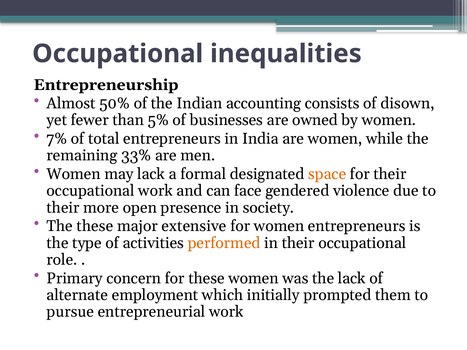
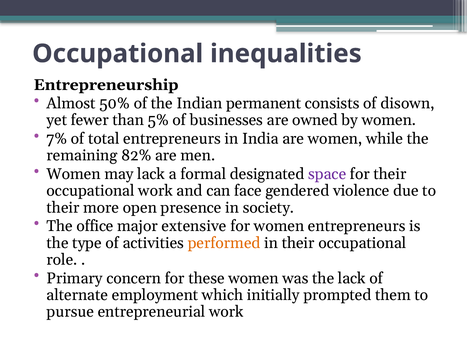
accounting: accounting -> permanent
33%: 33% -> 82%
space colour: orange -> purple
The these: these -> office
